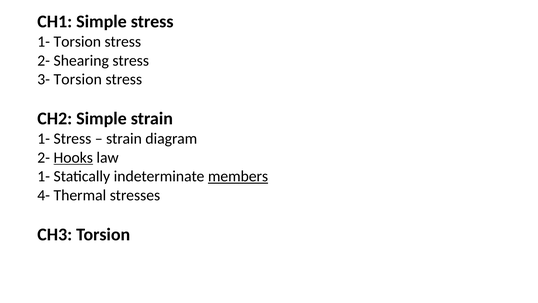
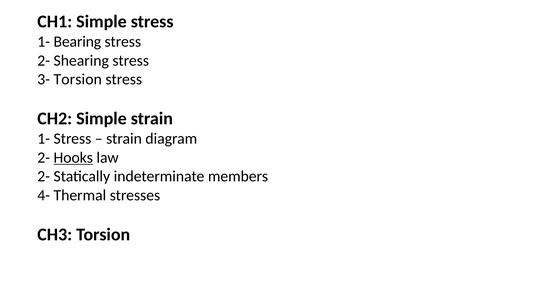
1- Torsion: Torsion -> Bearing
1- at (44, 176): 1- -> 2-
members underline: present -> none
